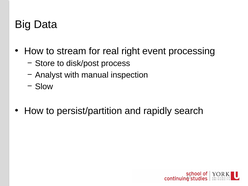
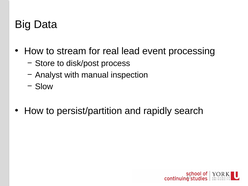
right: right -> lead
